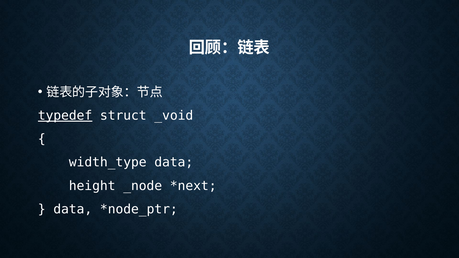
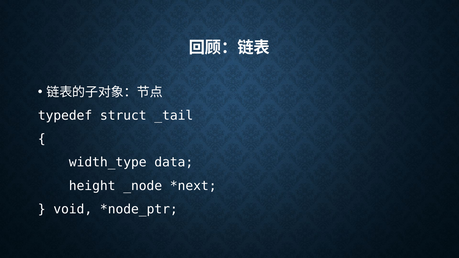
typedef underline: present -> none
_void: _void -> _tail
data at (73, 209): data -> void
